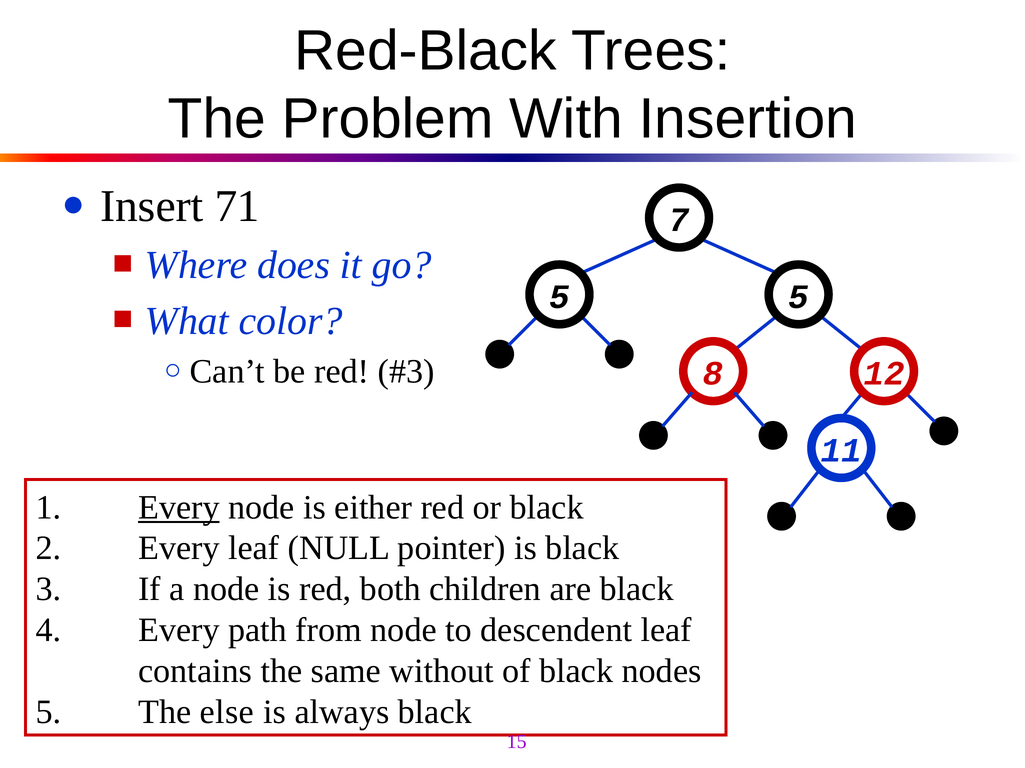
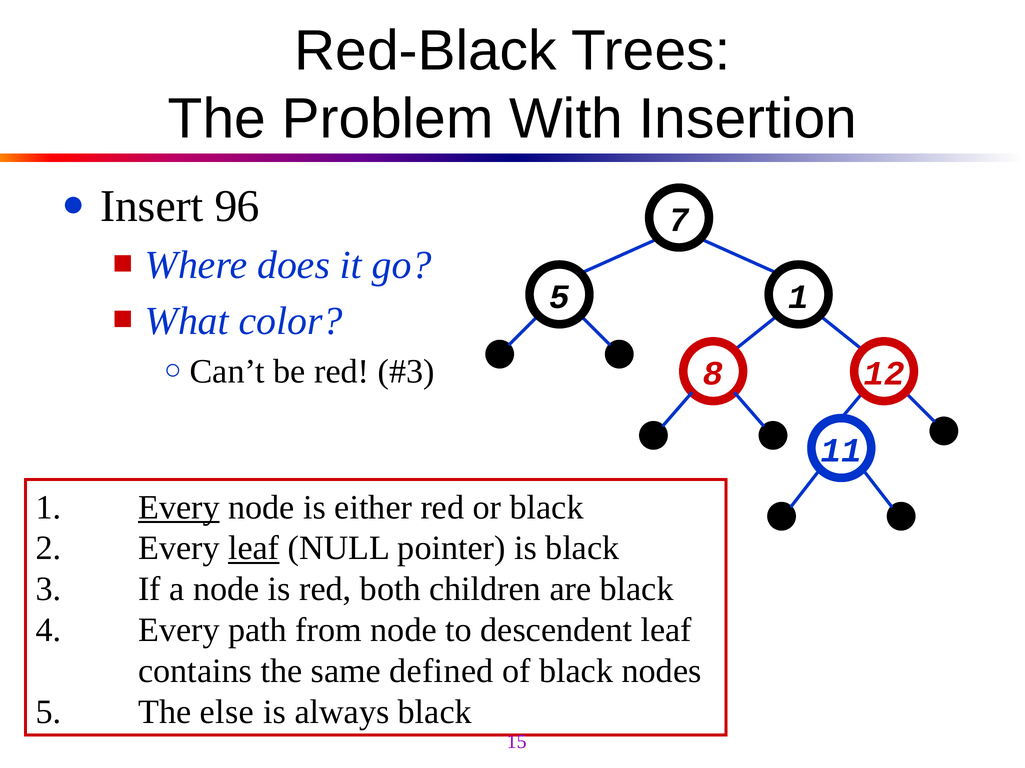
71: 71 -> 96
5 5: 5 -> 1
leaf at (254, 549) underline: none -> present
without: without -> defined
